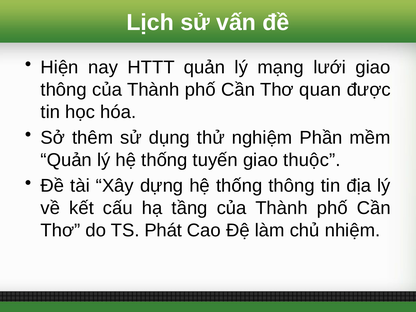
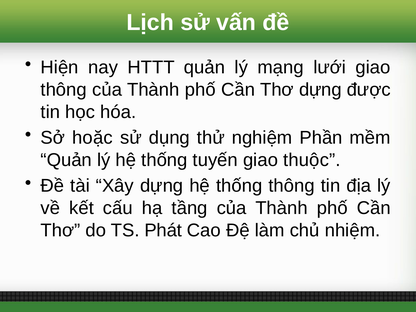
Thơ quan: quan -> dựng
thêm: thêm -> hoặc
